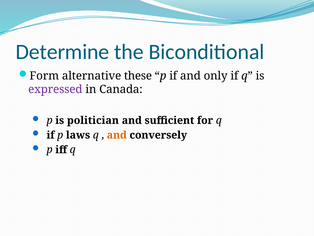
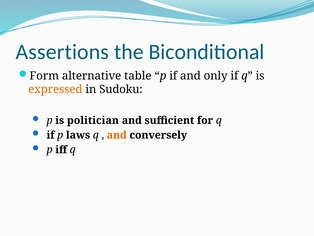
Determine: Determine -> Assertions
these: these -> table
expressed colour: purple -> orange
Canada: Canada -> Sudoku
